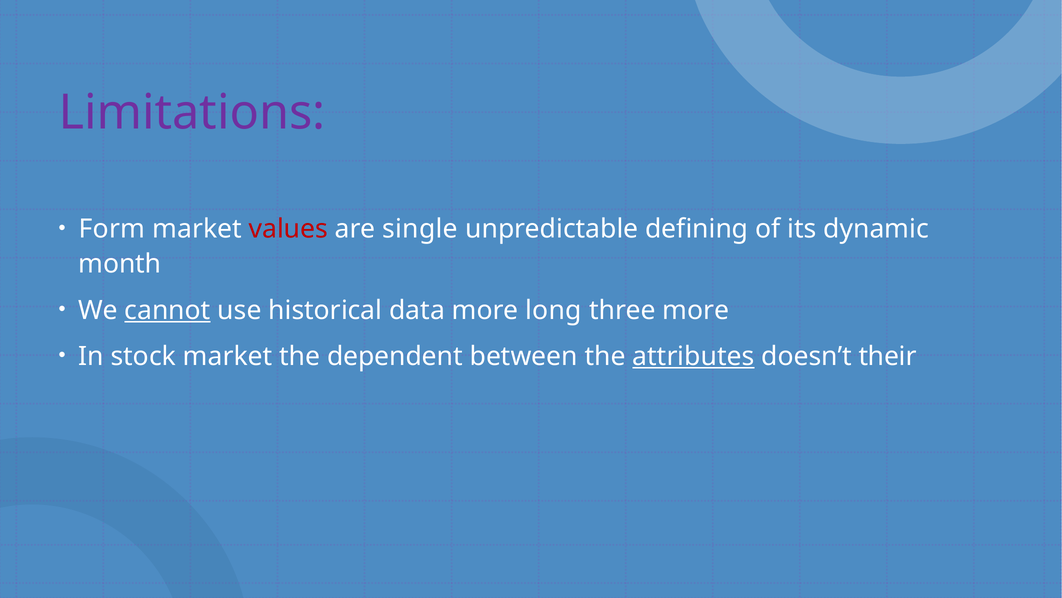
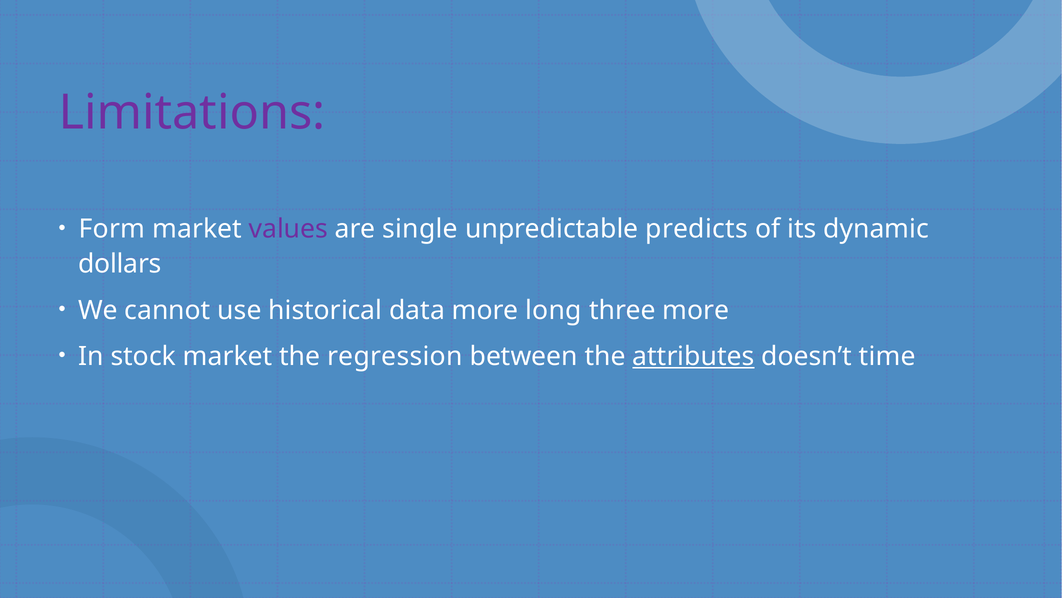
values colour: red -> purple
defining: defining -> predicts
month: month -> dollars
cannot underline: present -> none
dependent: dependent -> regression
their: their -> time
